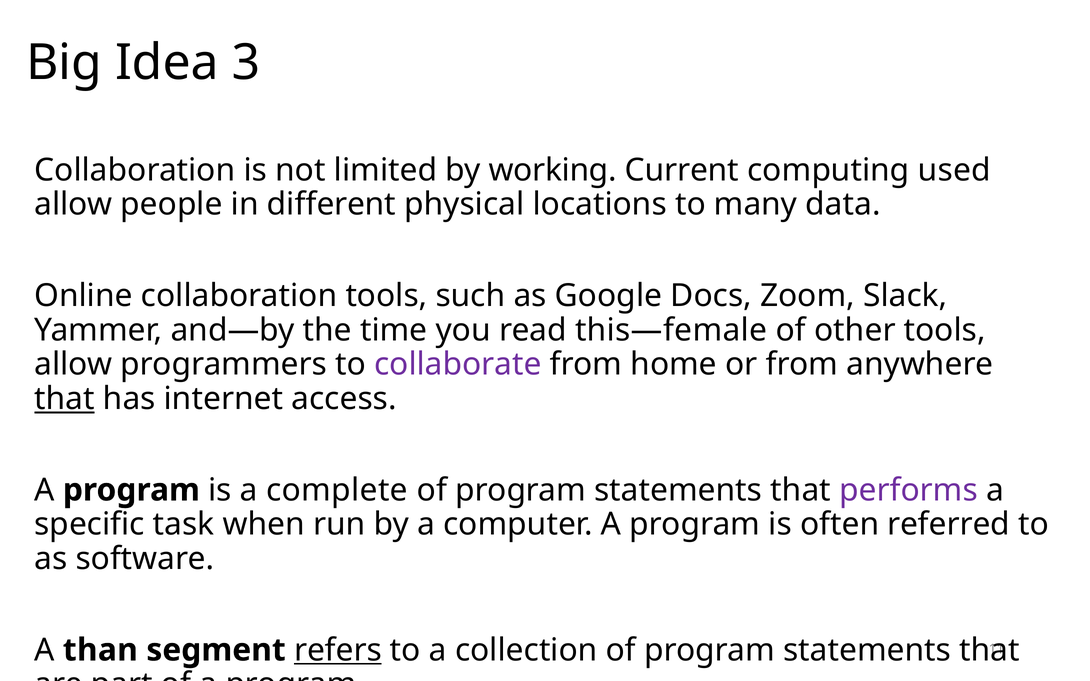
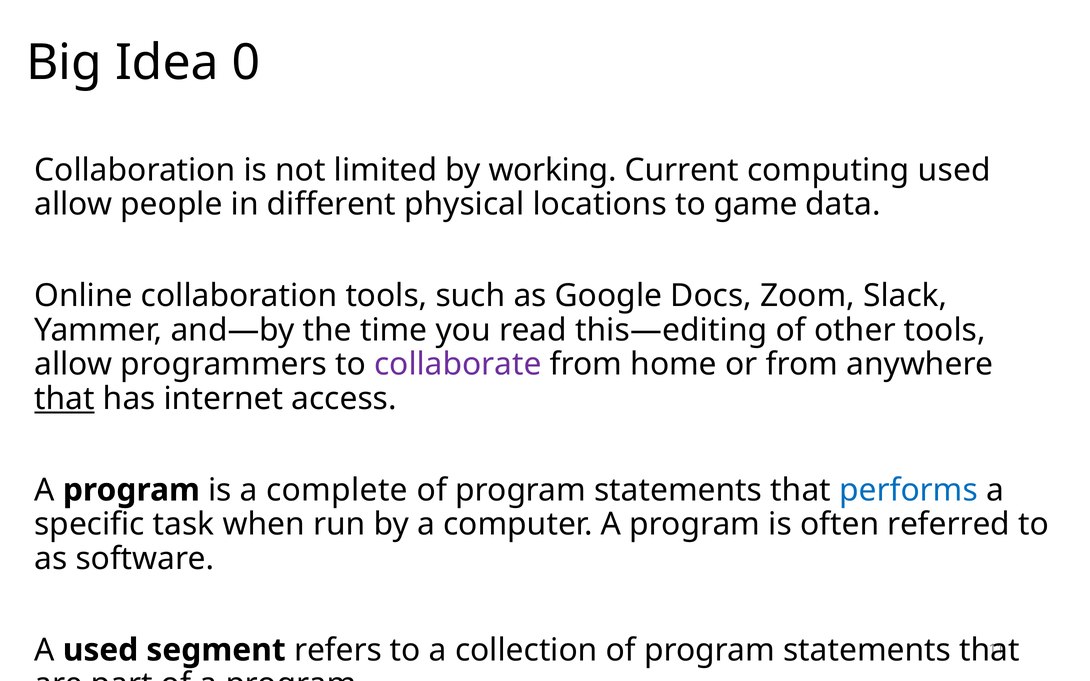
3: 3 -> 0
many: many -> game
this—female: this—female -> this—editing
performs colour: purple -> blue
A than: than -> used
refers underline: present -> none
